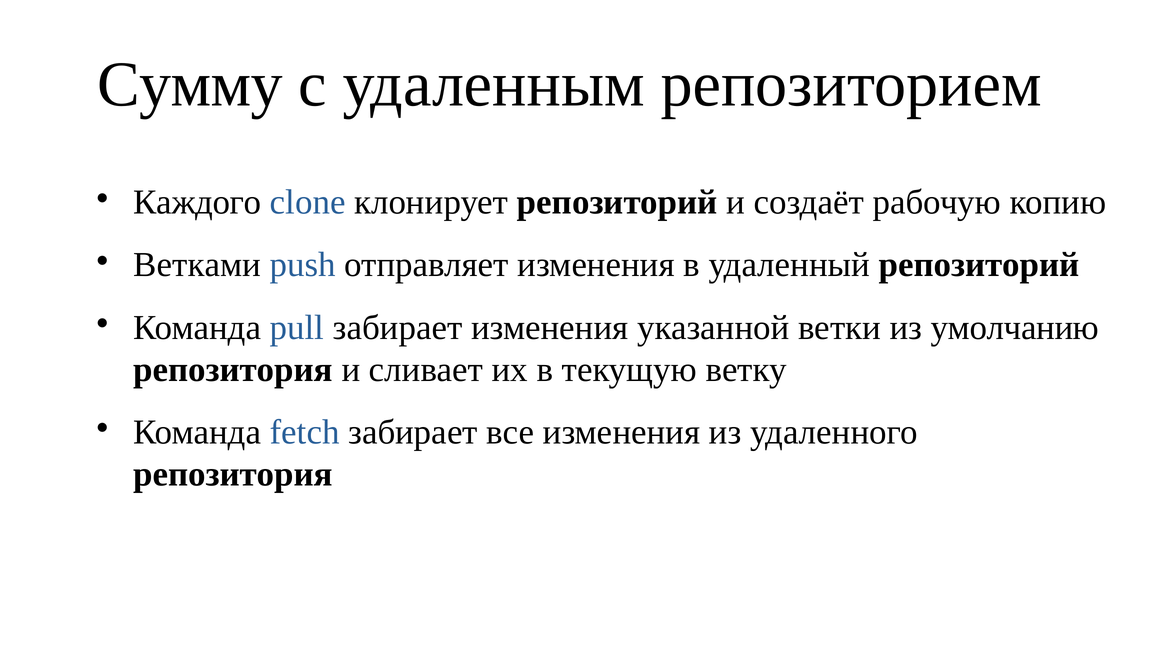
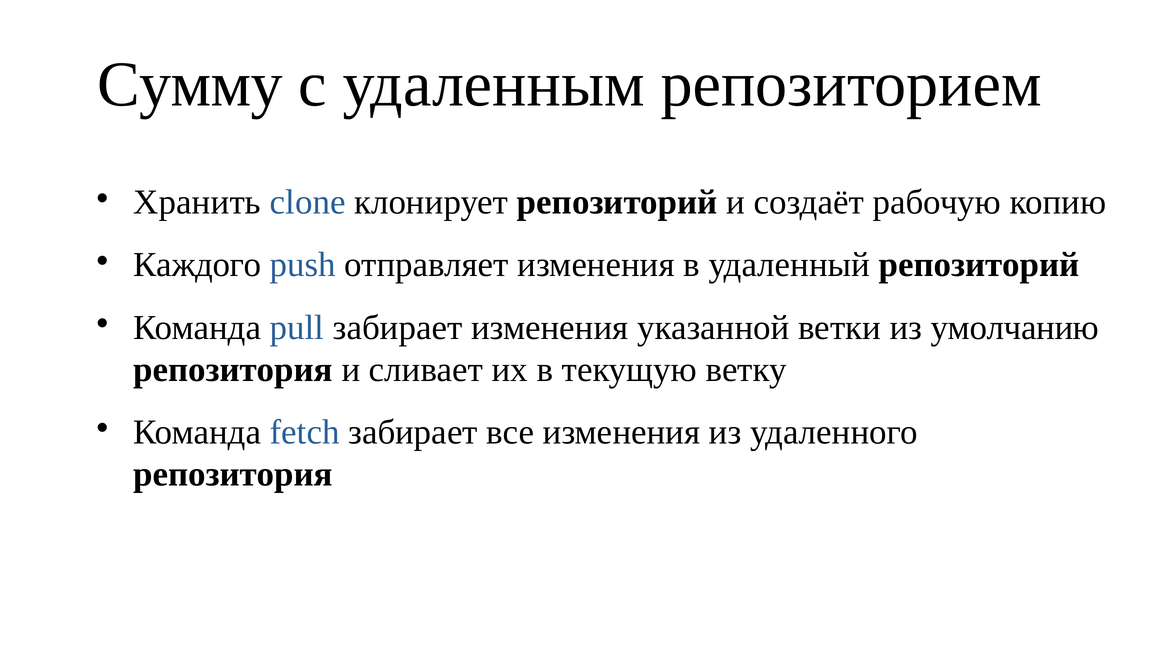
Каждого: Каждого -> Хранить
Ветками: Ветками -> Каждого
